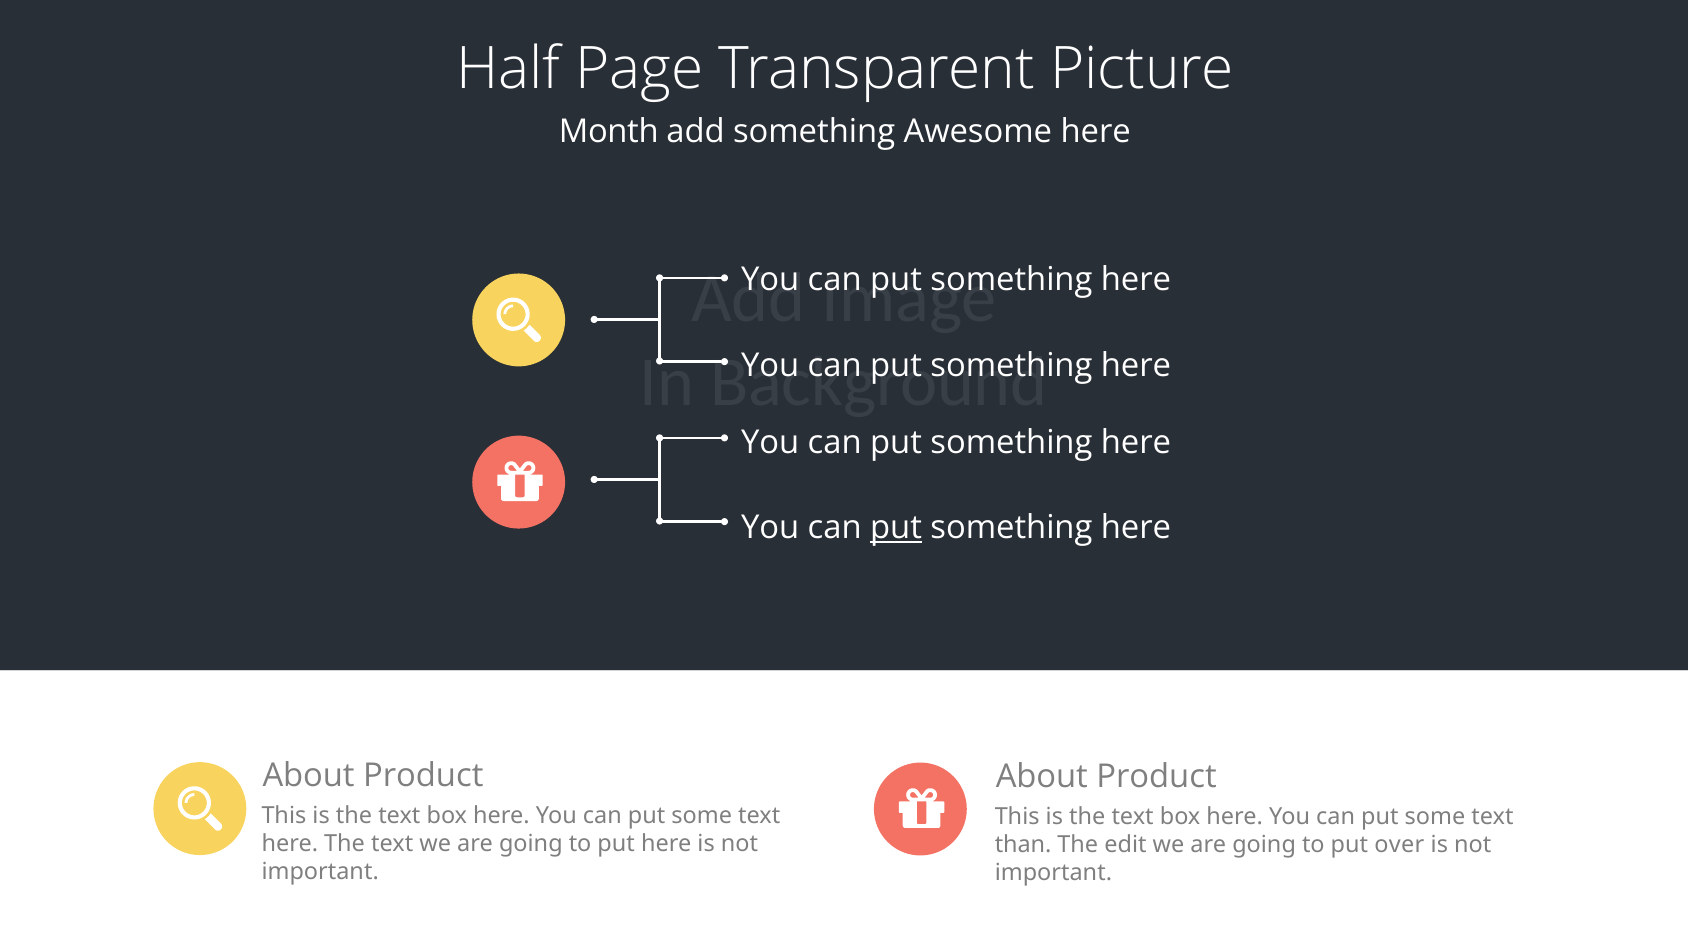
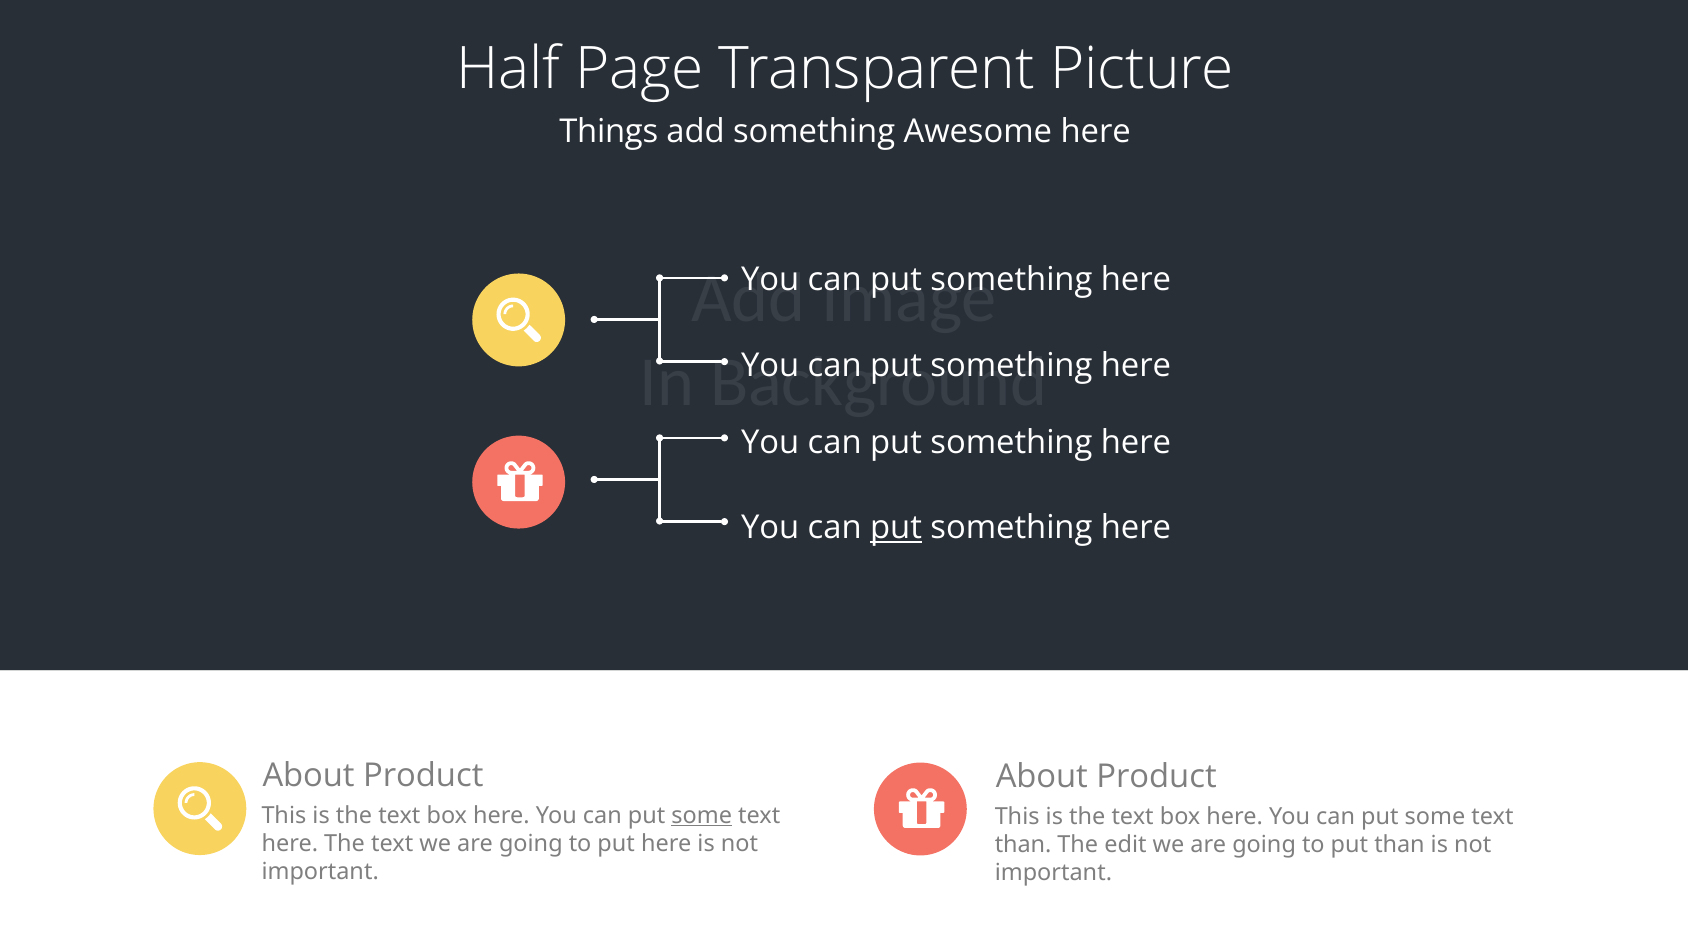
Month: Month -> Things
some at (702, 815) underline: none -> present
put over: over -> than
